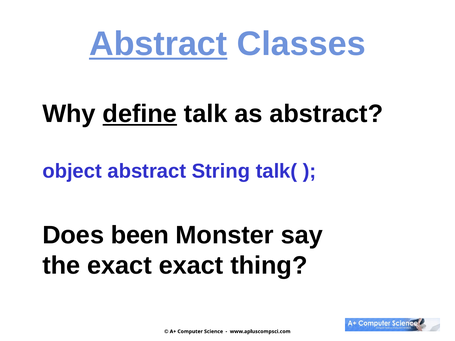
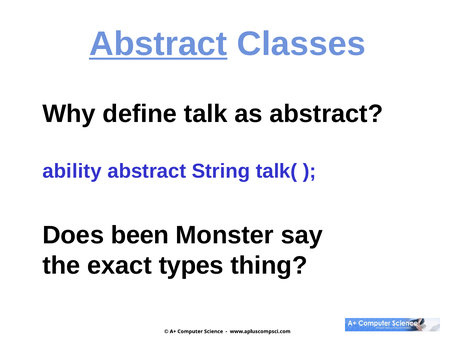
define underline: present -> none
object: object -> ability
exact exact: exact -> types
